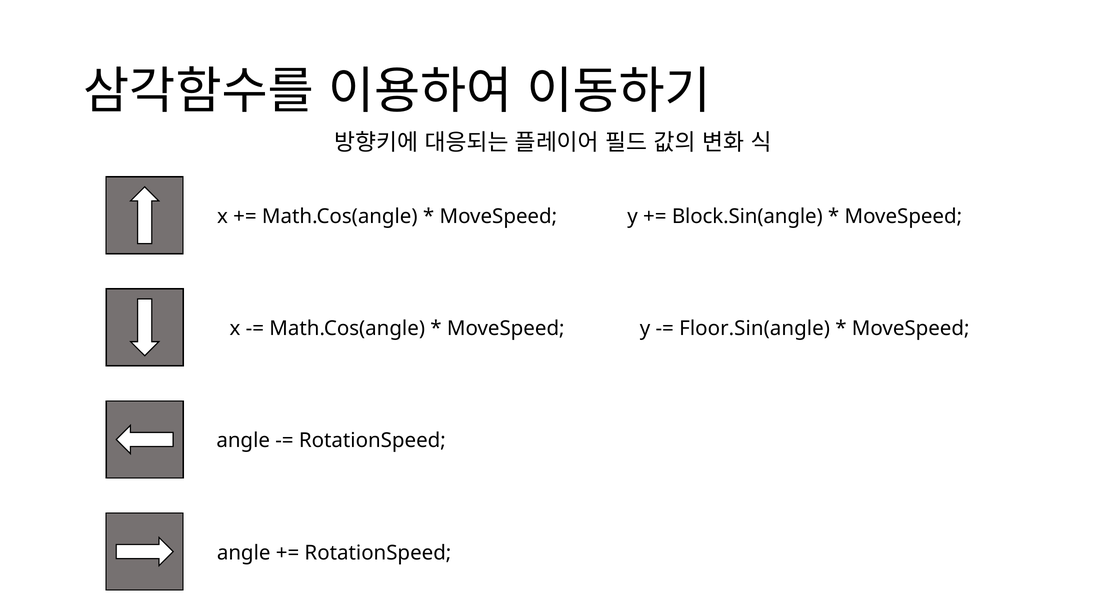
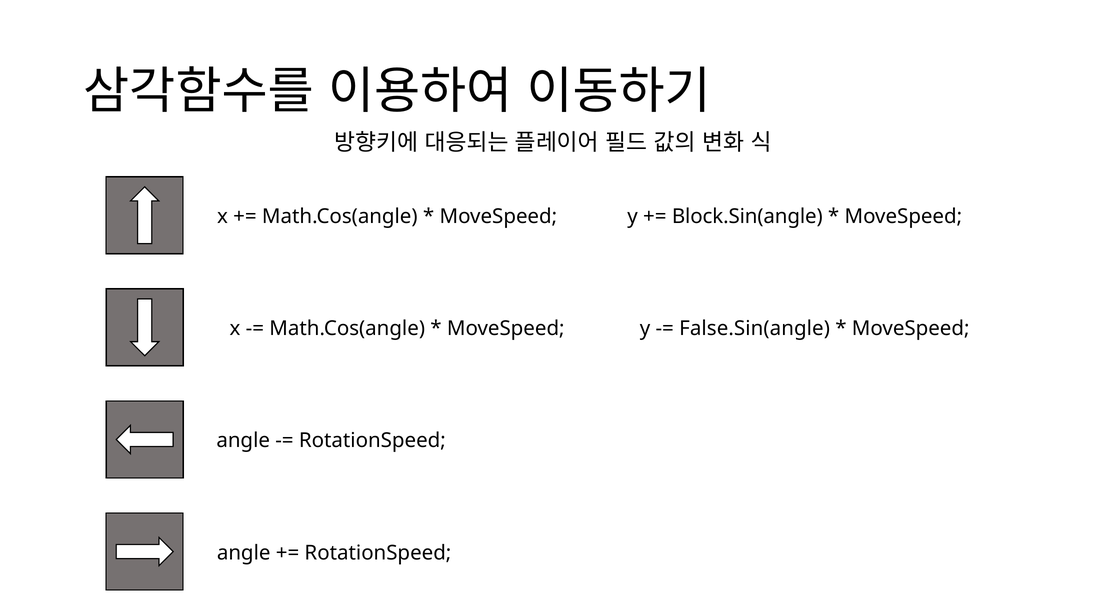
Floor.Sin(angle: Floor.Sin(angle -> False.Sin(angle
